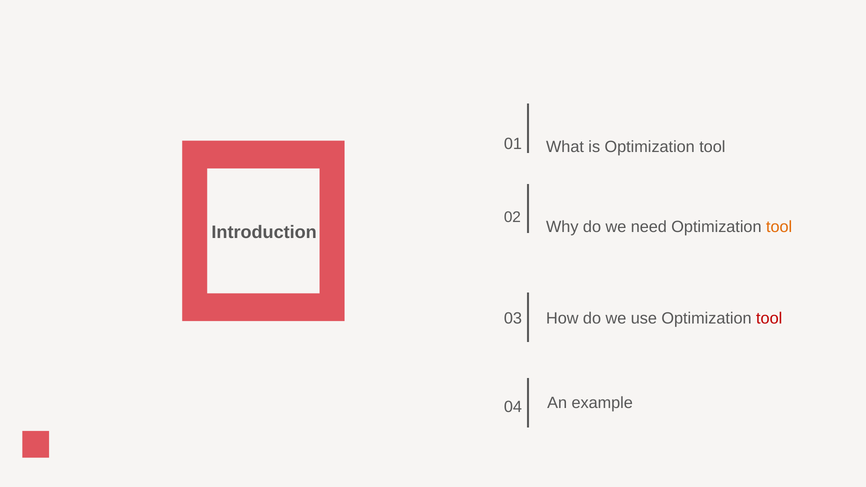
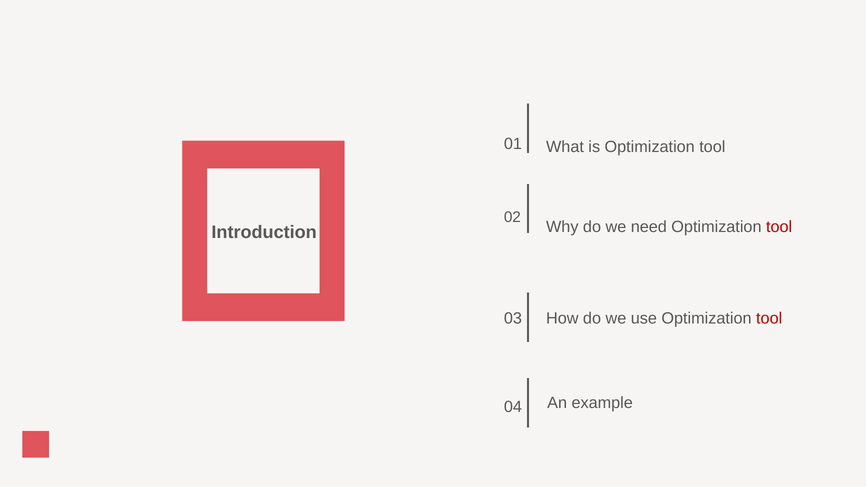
tool at (779, 227) colour: orange -> red
